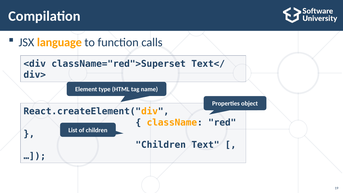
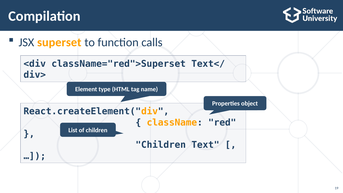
language: language -> superset
